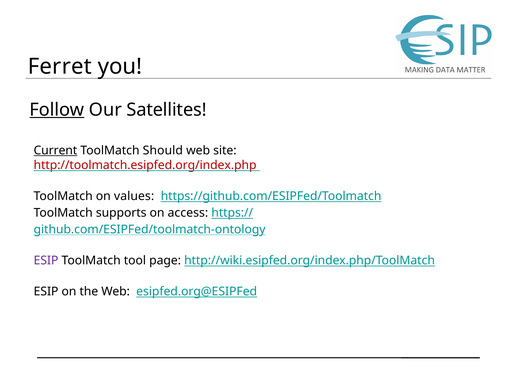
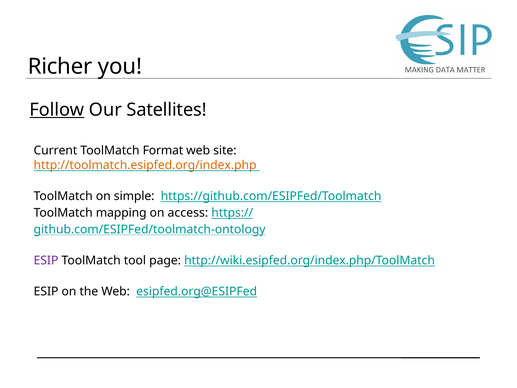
Ferret: Ferret -> Richer
Current underline: present -> none
Should: Should -> Format
http://toolmatch.esipfed.org/index.php colour: red -> orange
values: values -> simple
supports: supports -> mapping
